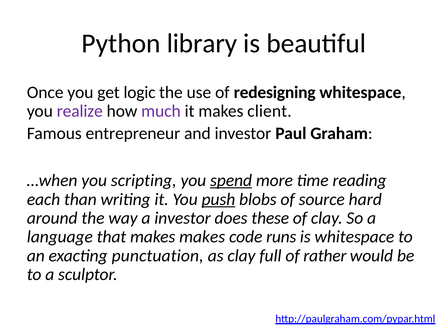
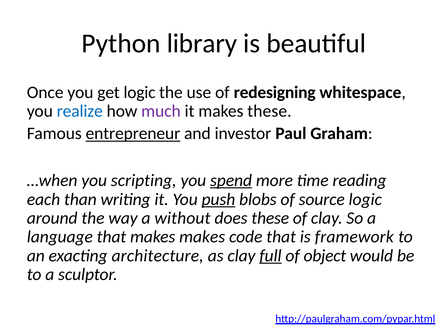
realize colour: purple -> blue
makes client: client -> these
entrepreneur underline: none -> present
source hard: hard -> logic
a investor: investor -> without
code runs: runs -> that
is whitespace: whitespace -> framework
punctuation: punctuation -> architecture
full underline: none -> present
rather: rather -> object
